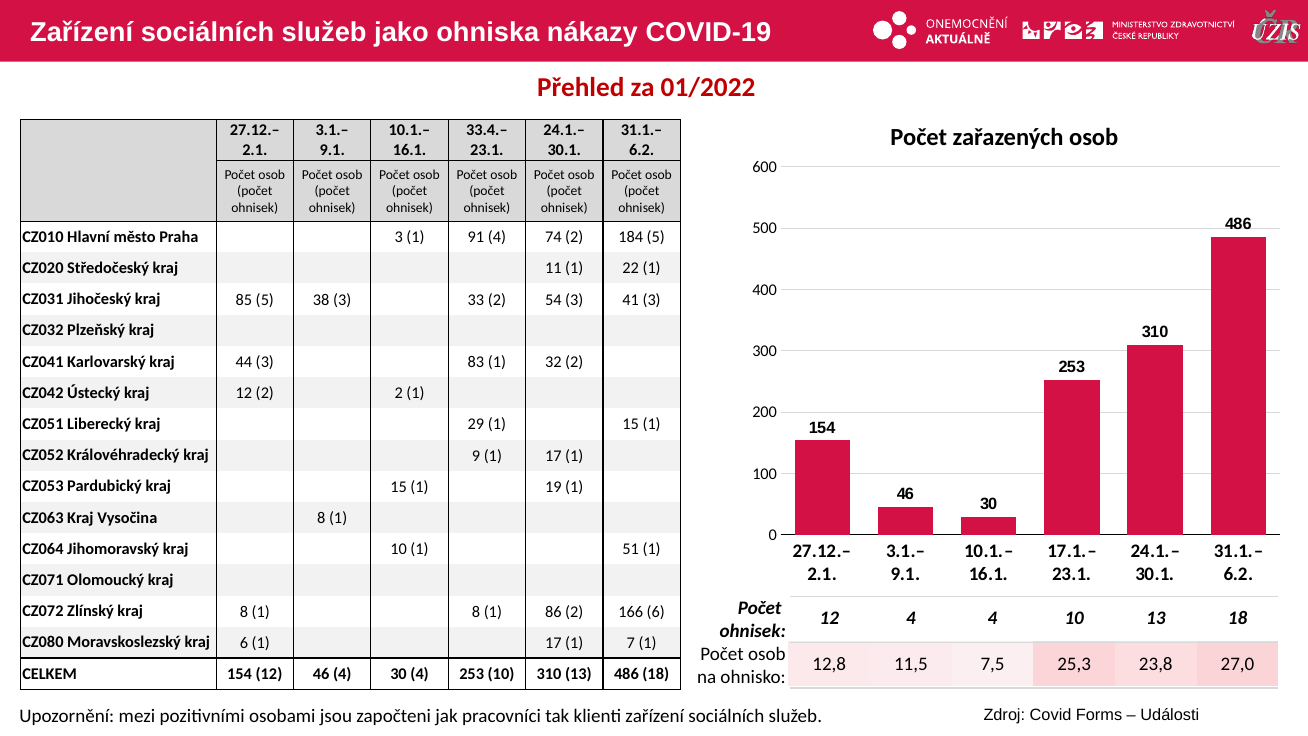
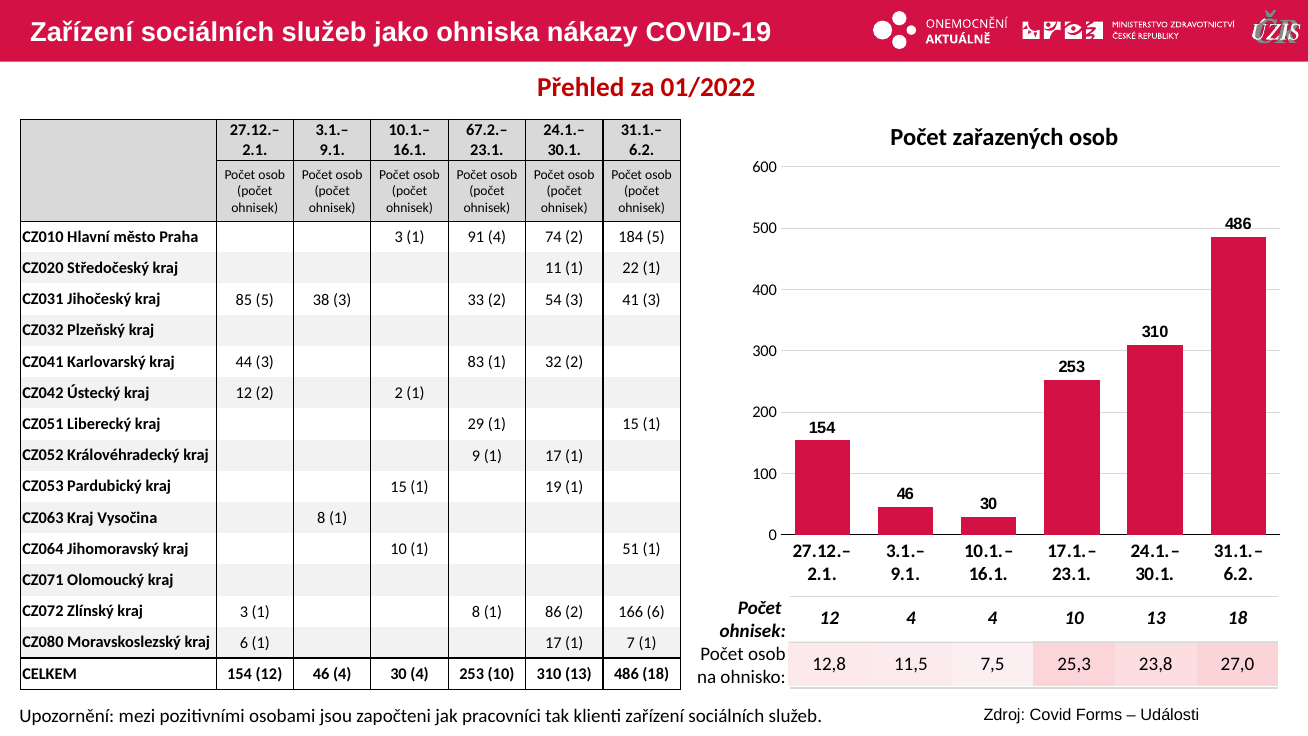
33.4.–: 33.4.– -> 67.2.–
kraj 8: 8 -> 3
